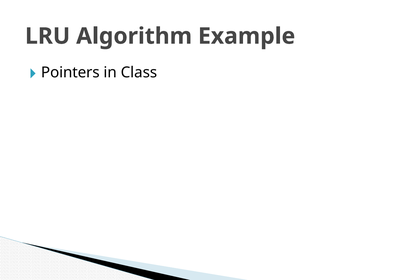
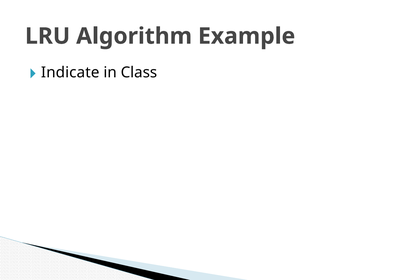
Pointers: Pointers -> Indicate
